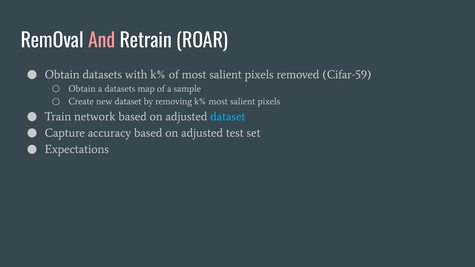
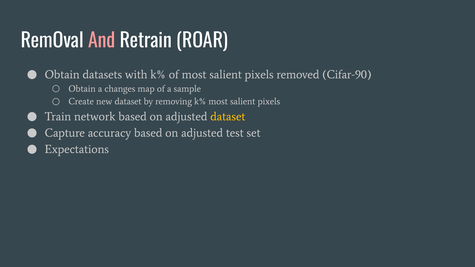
Cifar-59: Cifar-59 -> Cifar-90
a datasets: datasets -> changes
dataset at (228, 117) colour: light blue -> yellow
